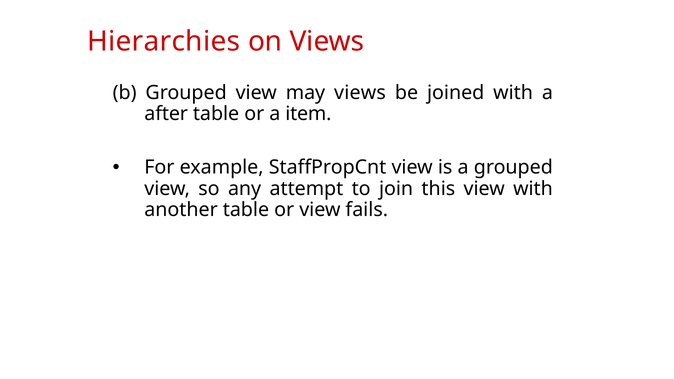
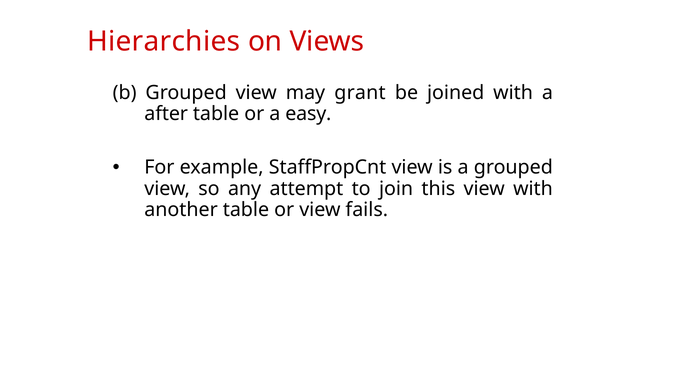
may views: views -> grant
item: item -> easy
